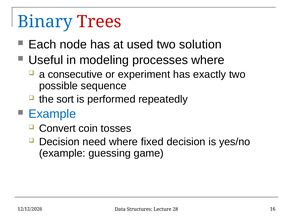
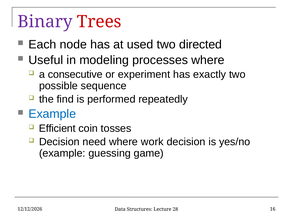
Binary colour: blue -> purple
solution: solution -> directed
sort: sort -> find
Convert: Convert -> Efficient
fixed: fixed -> work
